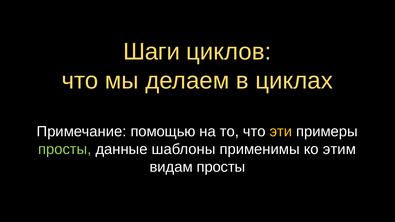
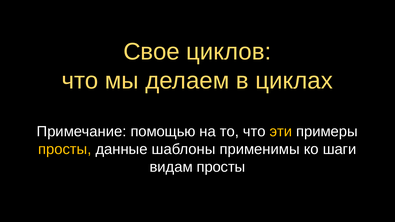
Шаги: Шаги -> Свое
просты at (65, 149) colour: light green -> yellow
этим: этим -> шаги
